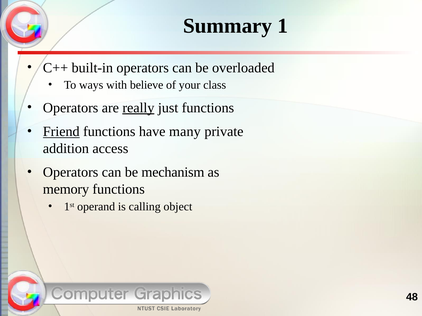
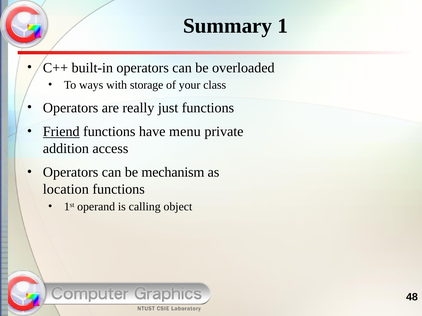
believe: believe -> storage
really underline: present -> none
many: many -> menu
memory: memory -> location
